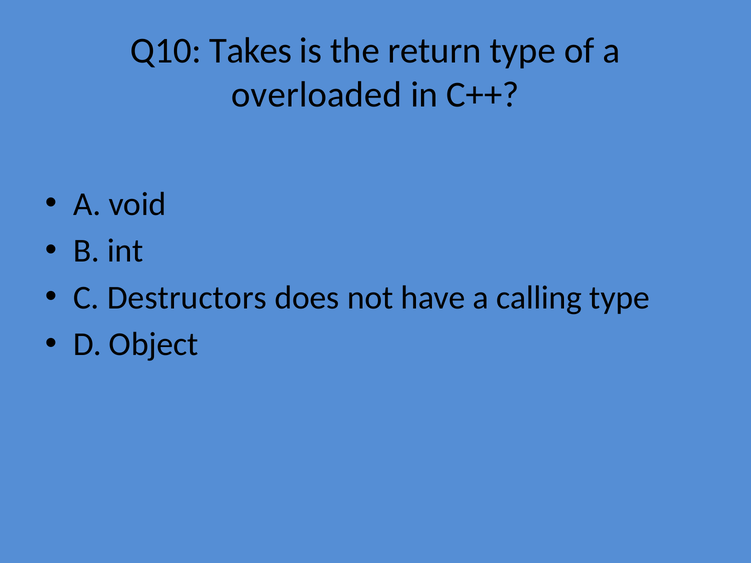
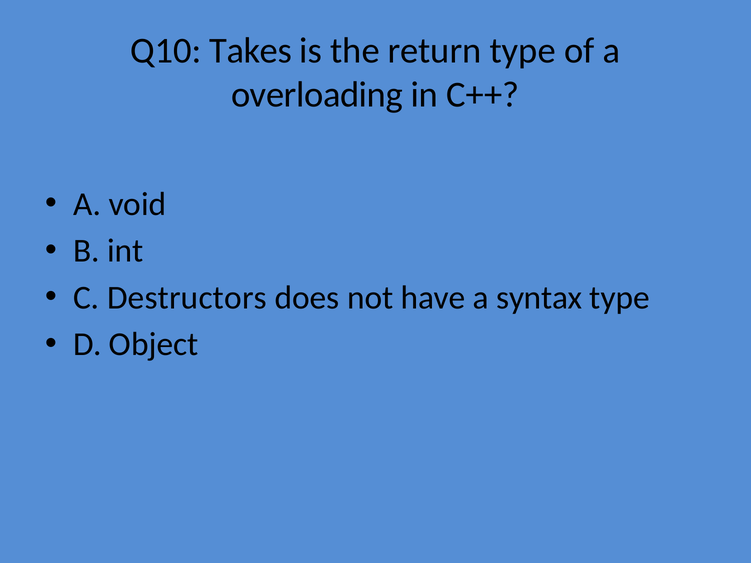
overloaded: overloaded -> overloading
calling: calling -> syntax
